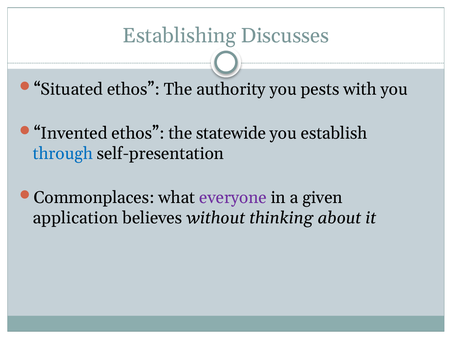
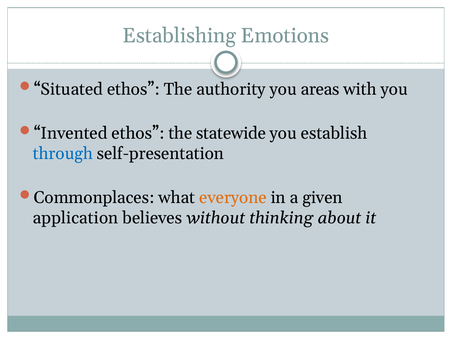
Discusses: Discusses -> Emotions
pests: pests -> areas
everyone colour: purple -> orange
